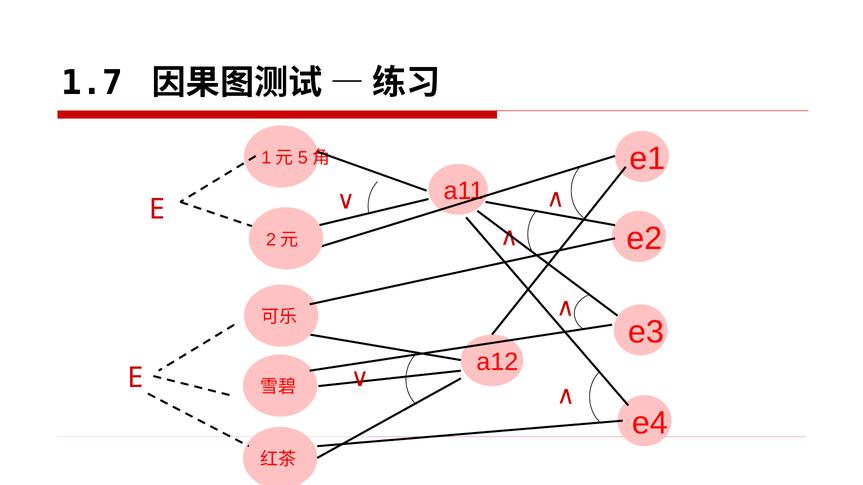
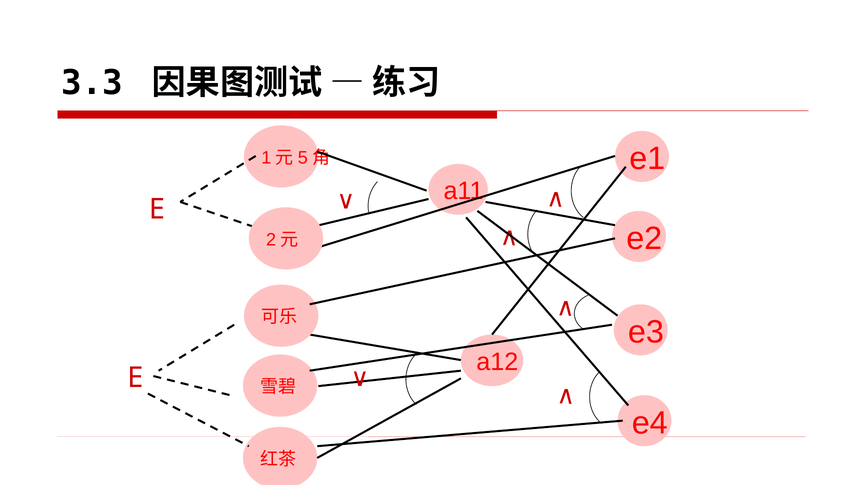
1.7: 1.7 -> 3.3
